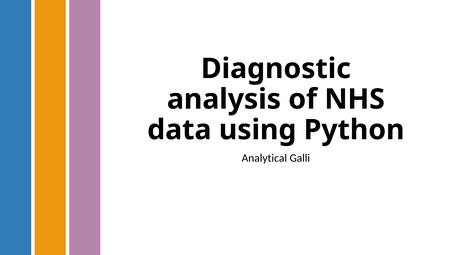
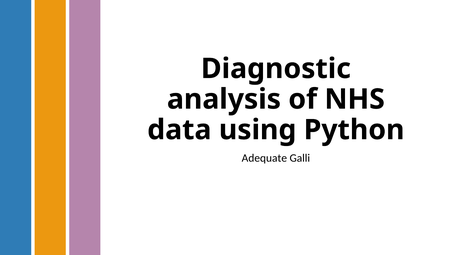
Analytical: Analytical -> Adequate
